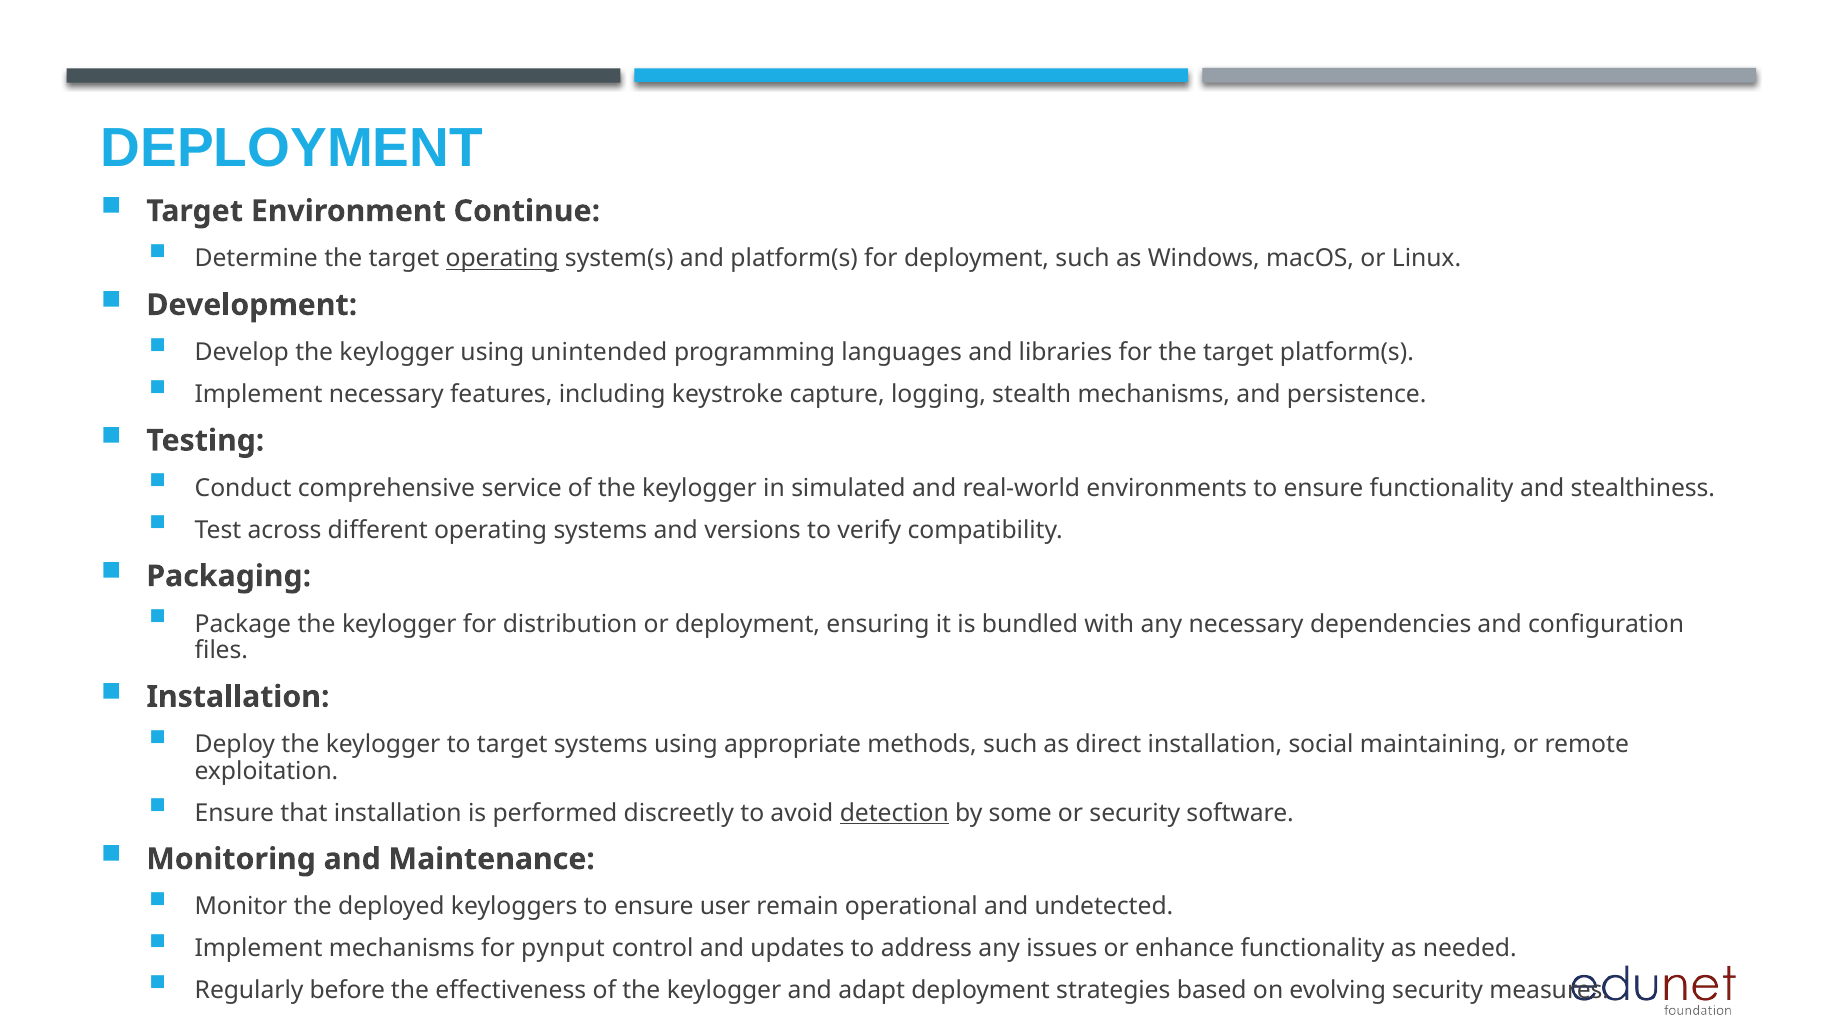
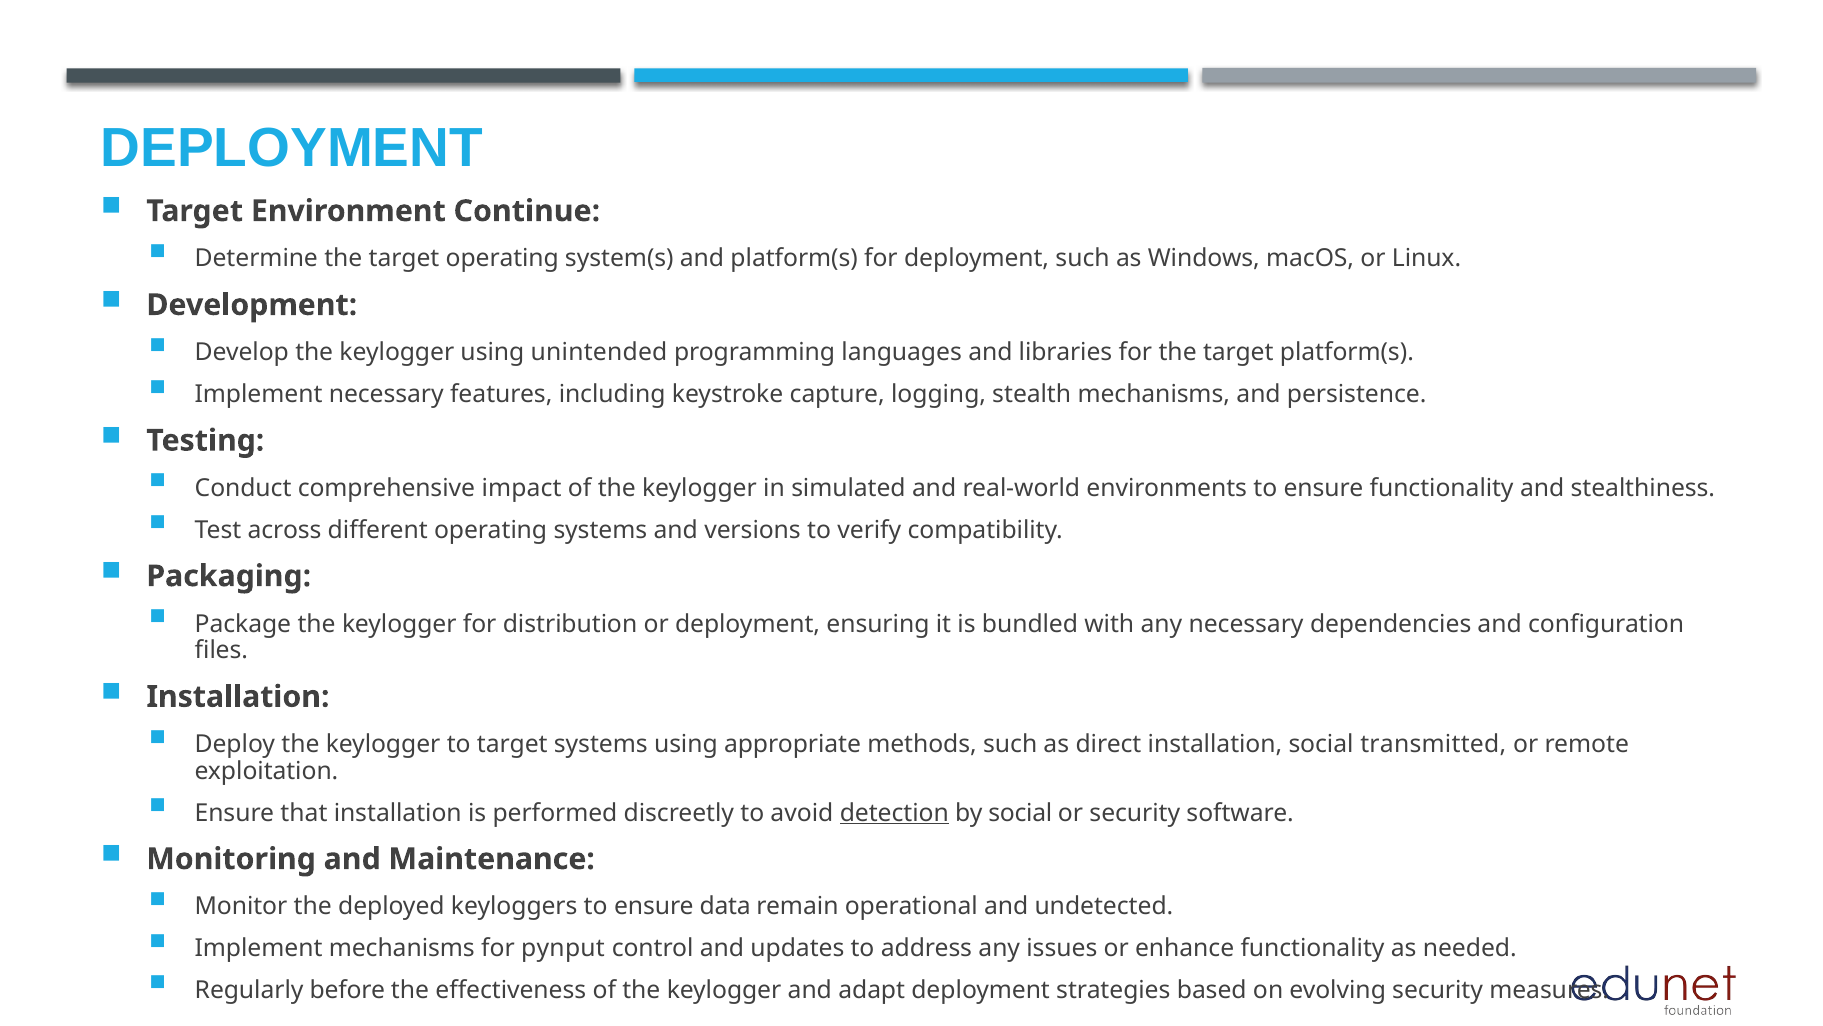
operating at (502, 259) underline: present -> none
service: service -> impact
maintaining: maintaining -> transmitted
by some: some -> social
user: user -> data
